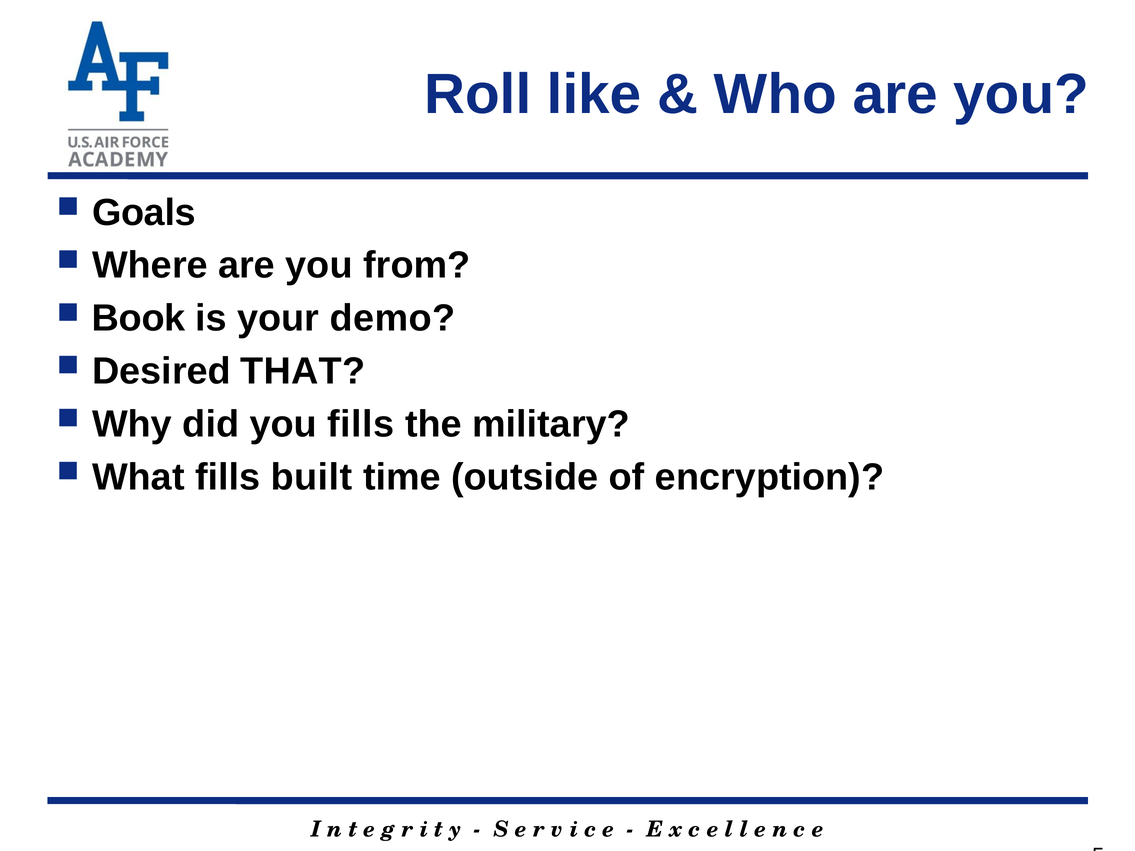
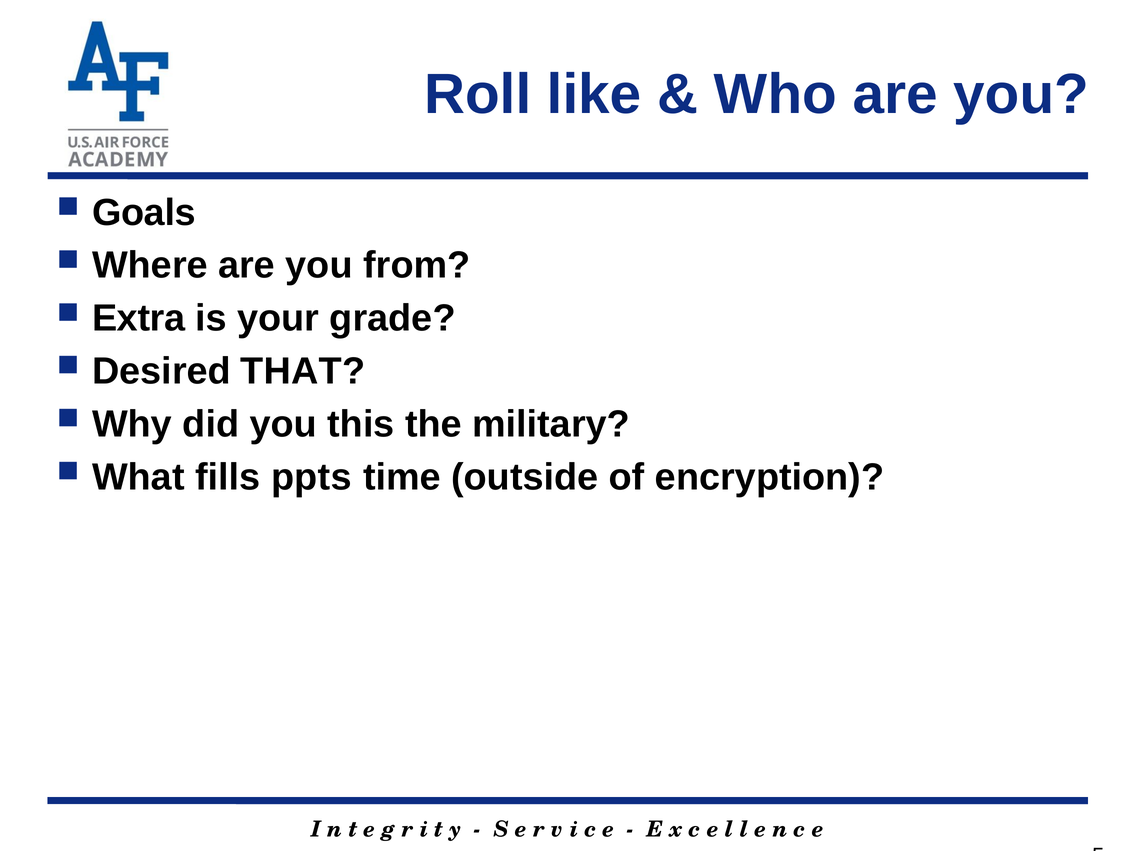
Book: Book -> Extra
demo: demo -> grade
you fills: fills -> this
built: built -> ppts
